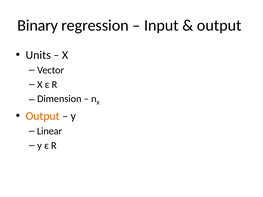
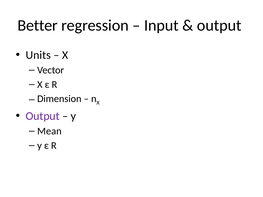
Binary: Binary -> Better
Output at (43, 116) colour: orange -> purple
Linear: Linear -> Mean
